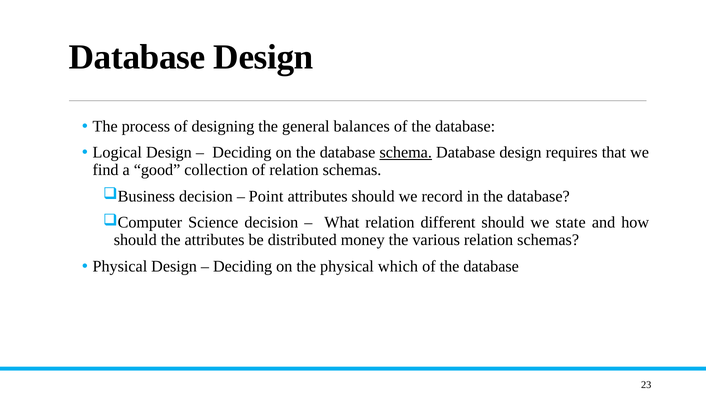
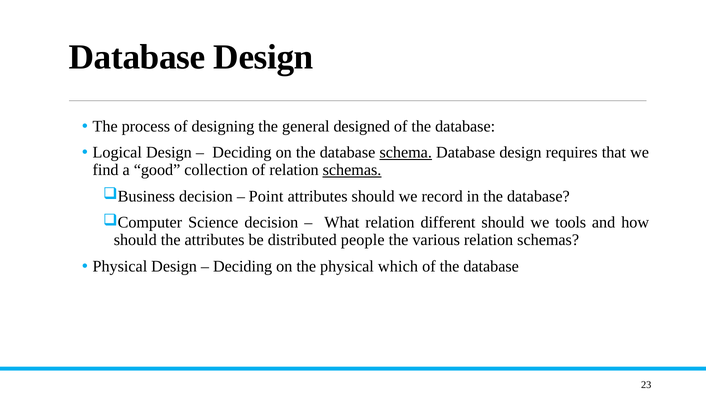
balances: balances -> designed
schemas at (352, 170) underline: none -> present
state: state -> tools
money: money -> people
